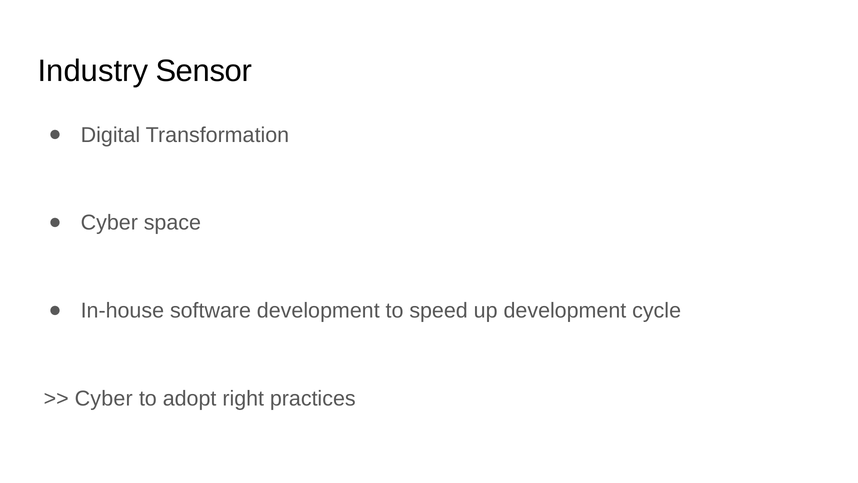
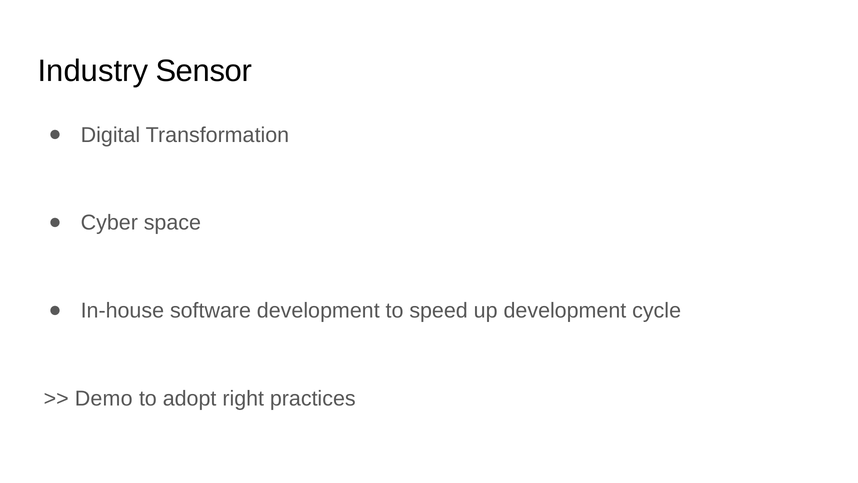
Cyber at (104, 398): Cyber -> Demo
